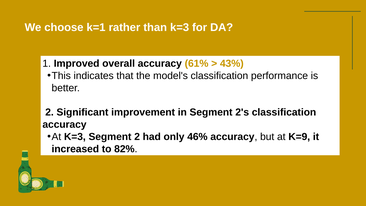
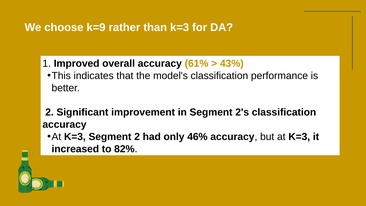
k=1: k=1 -> k=9
but at K=9: K=9 -> K=3
